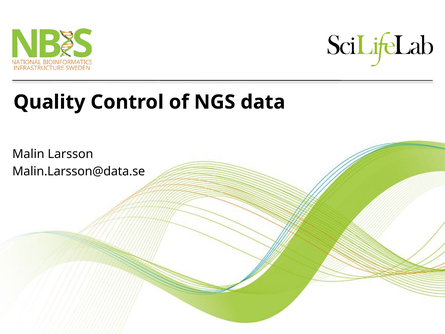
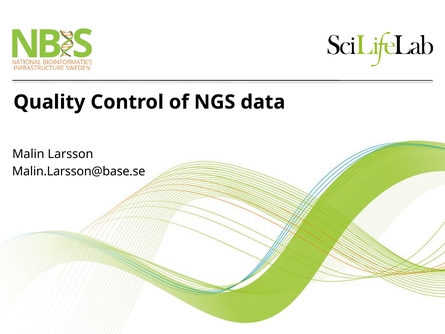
Malin.Larsson@data.se: Malin.Larsson@data.se -> Malin.Larsson@base.se
